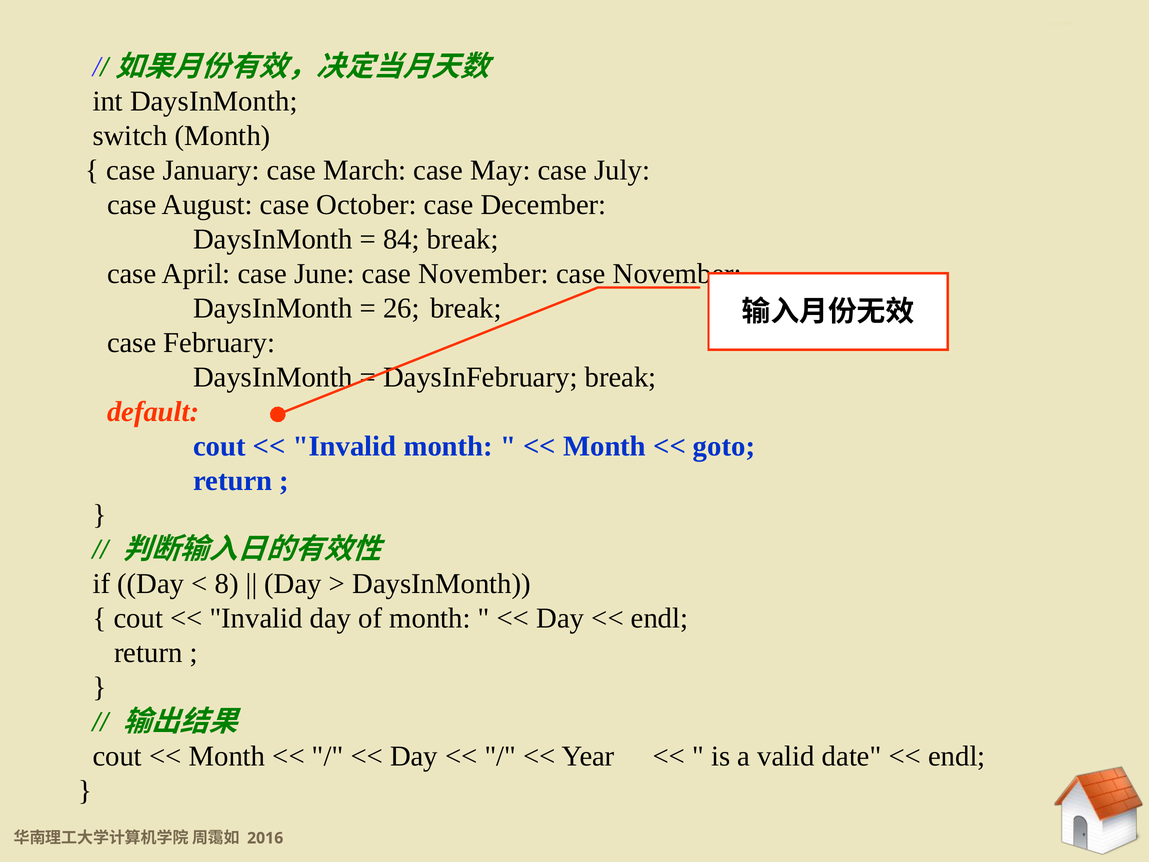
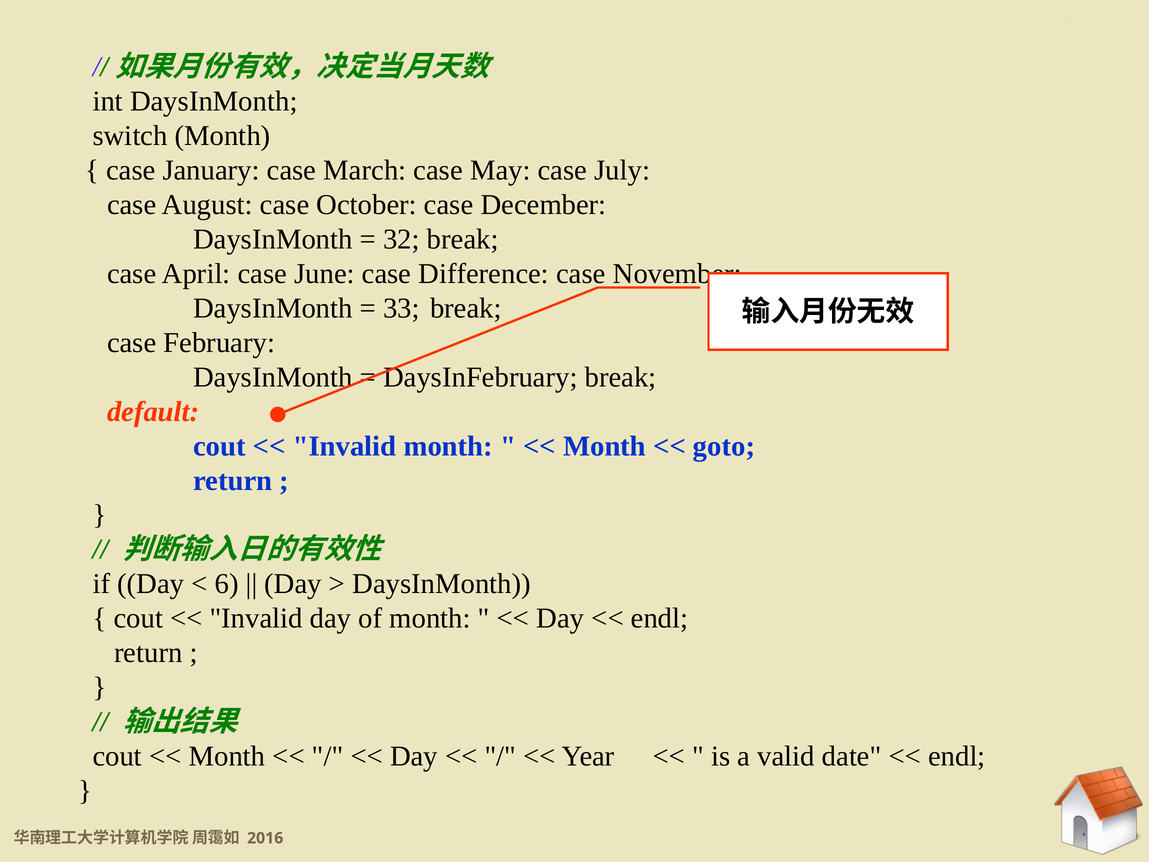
84: 84 -> 32
June case November: November -> Difference
26: 26 -> 33
8: 8 -> 6
